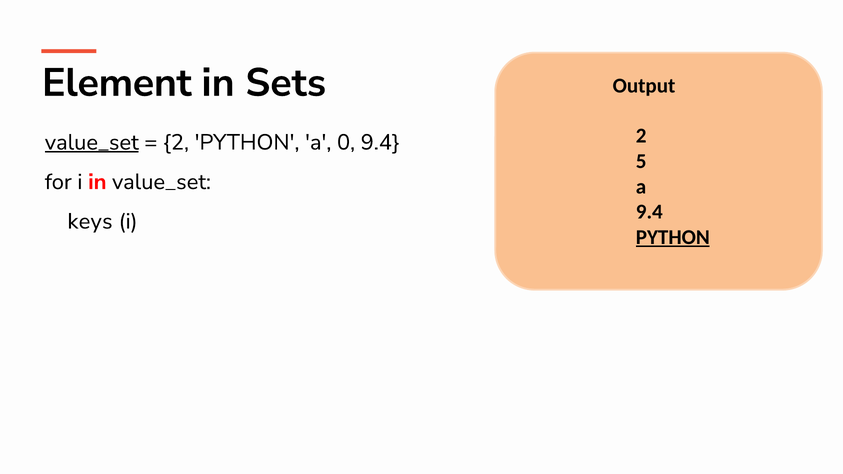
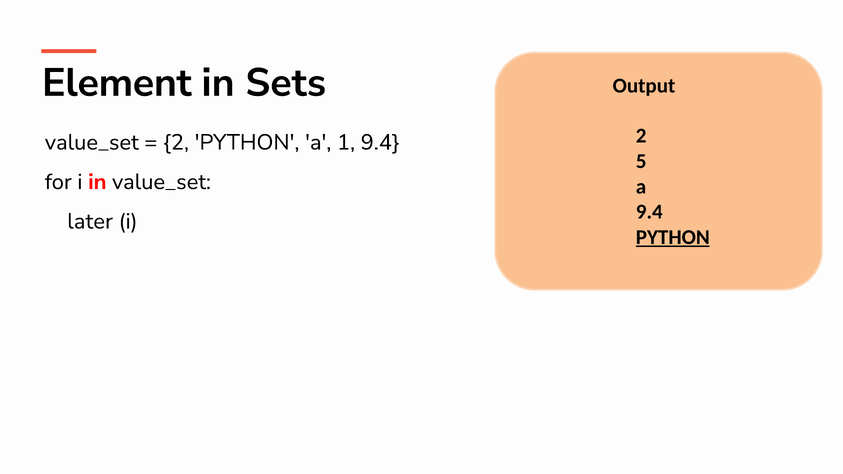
value_set at (92, 142) underline: present -> none
0: 0 -> 1
keys: keys -> later
